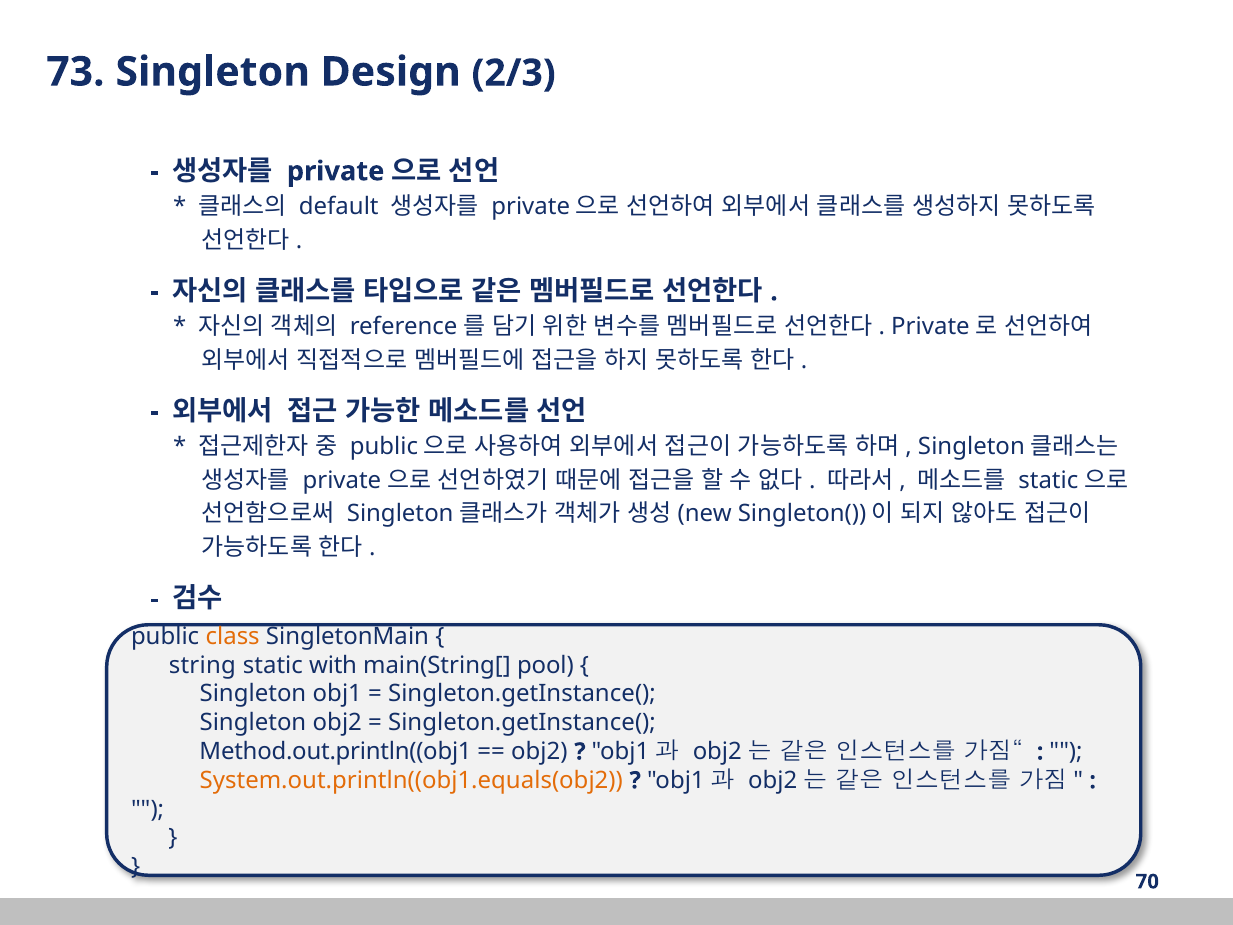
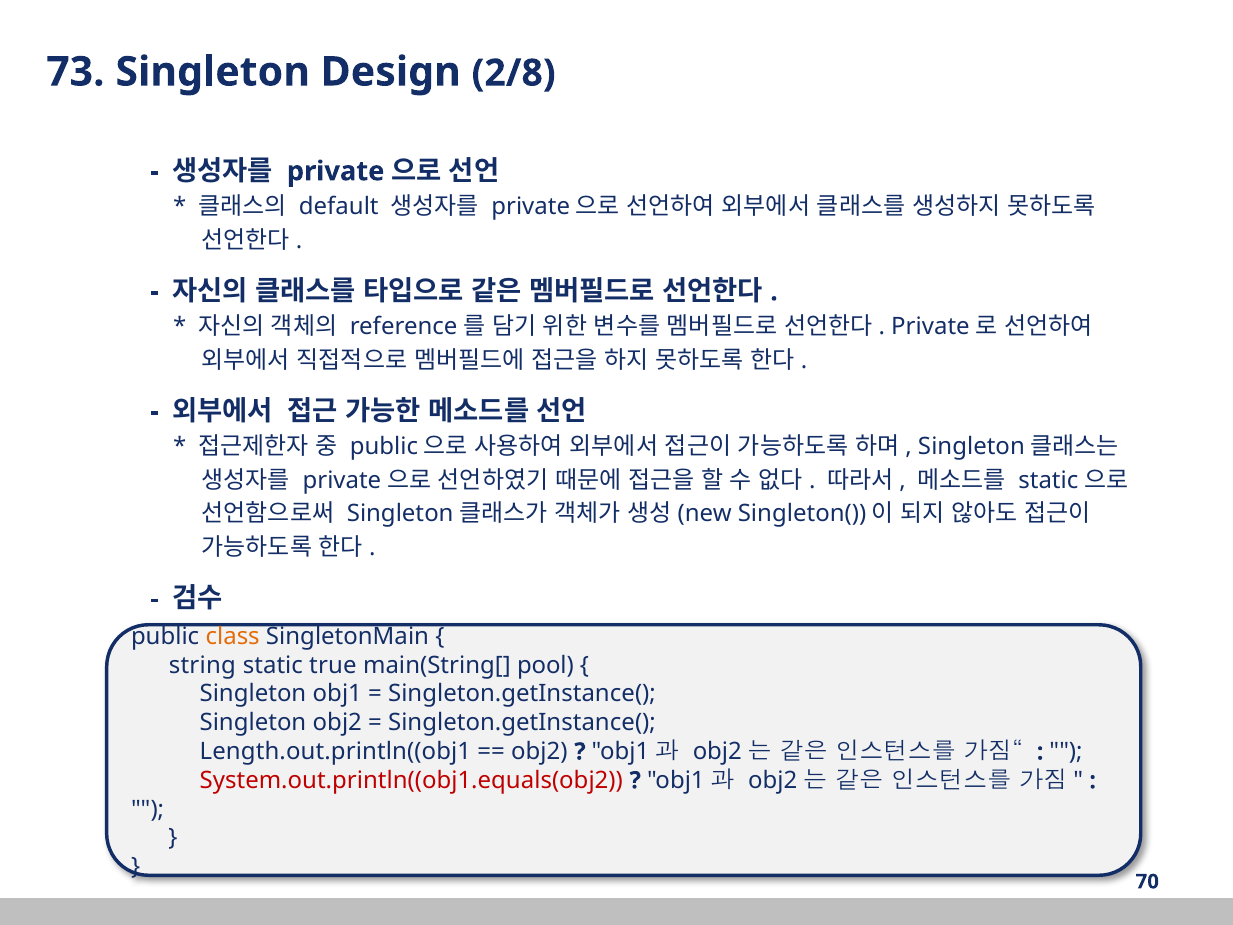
2/3: 2/3 -> 2/8
with: with -> true
Method.out.println((obj1: Method.out.println((obj1 -> Length.out.println((obj1
System.out.println((obj1.equals(obj2 colour: orange -> red
